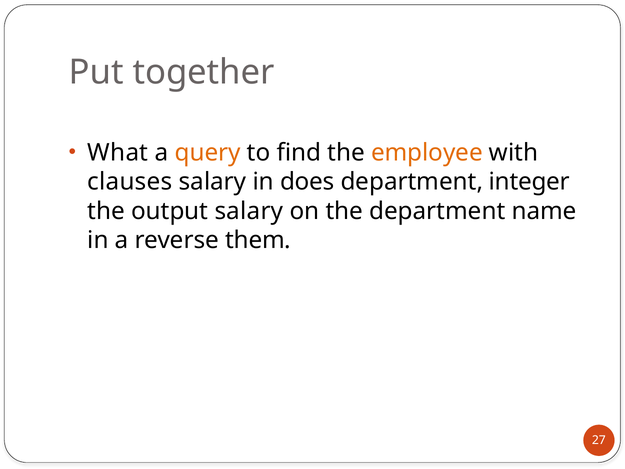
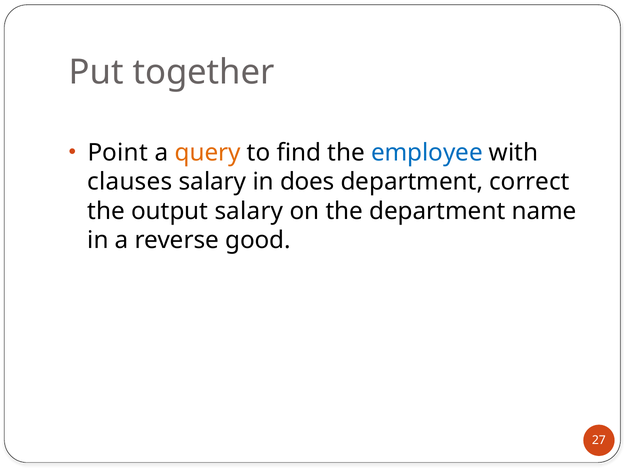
What: What -> Point
employee colour: orange -> blue
integer: integer -> correct
them: them -> good
